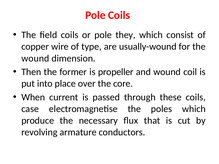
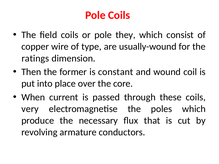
wound at (35, 58): wound -> ratings
propeller: propeller -> constant
case: case -> very
